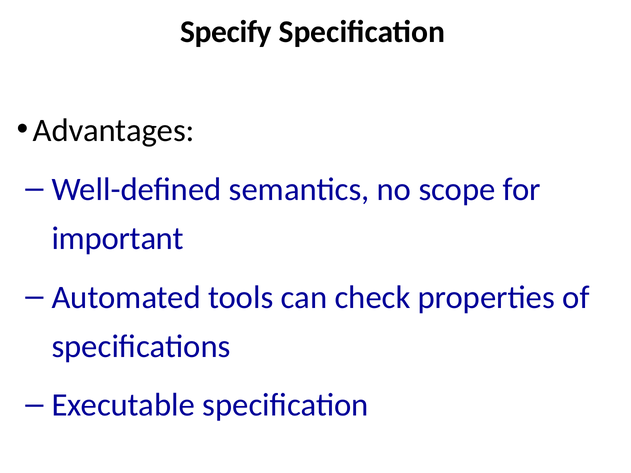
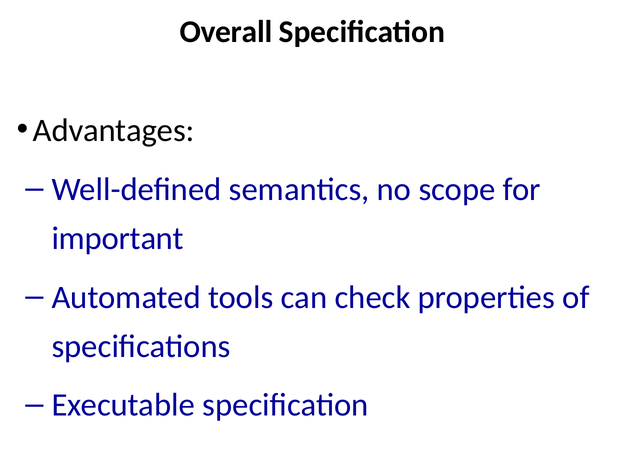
Specify: Specify -> Overall
